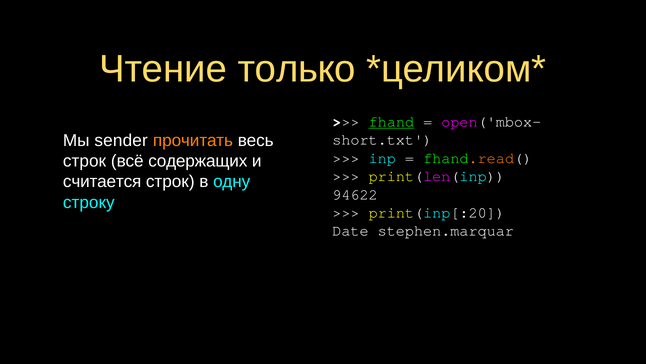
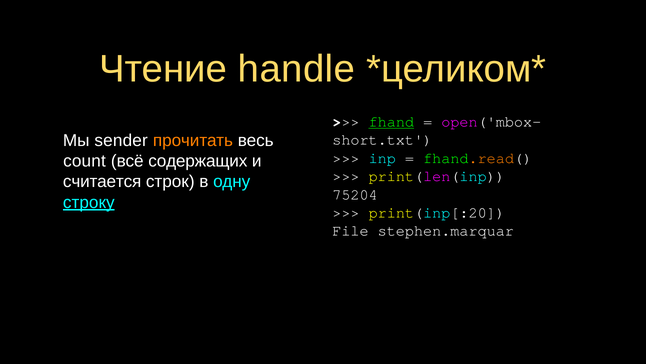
только: только -> handle
строк at (85, 161): строк -> count
94622: 94622 -> 75204
строку underline: none -> present
Date: Date -> File
